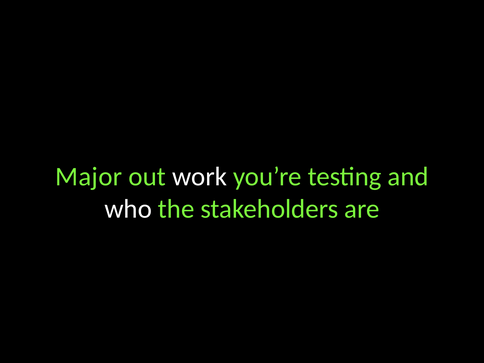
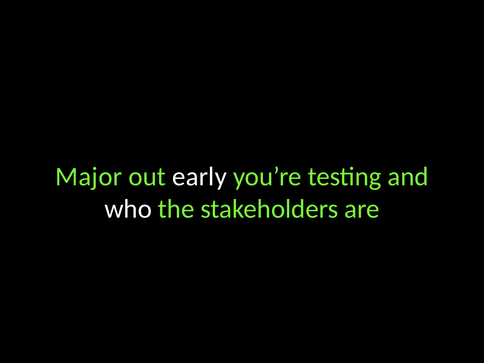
work: work -> early
